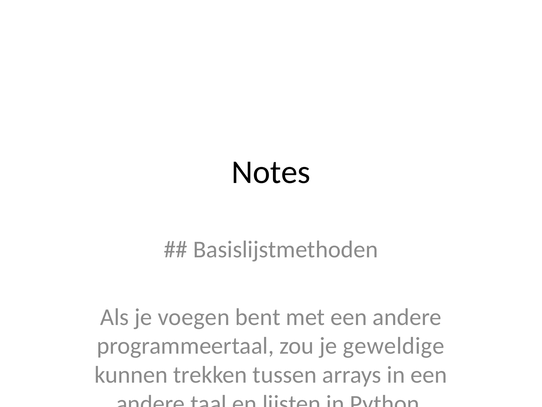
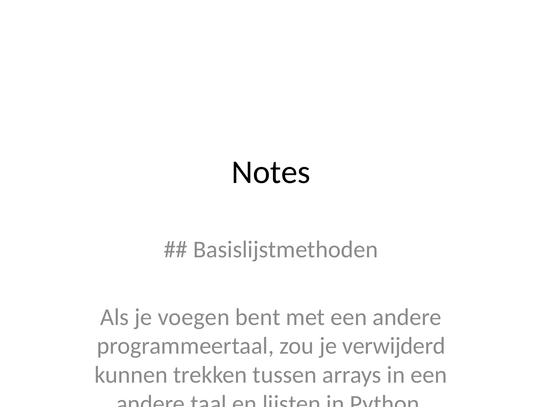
geweldige: geweldige -> verwijderd
